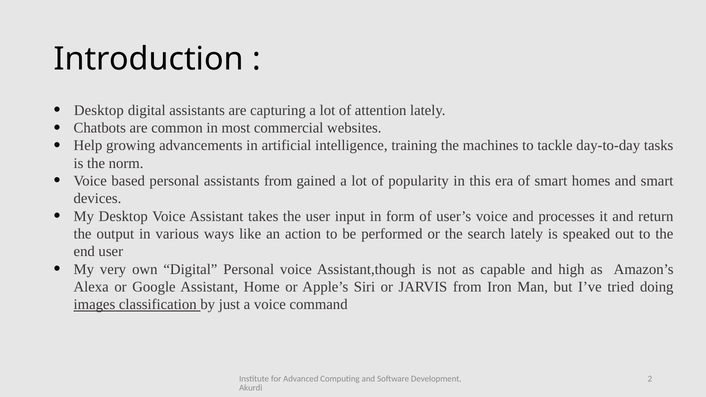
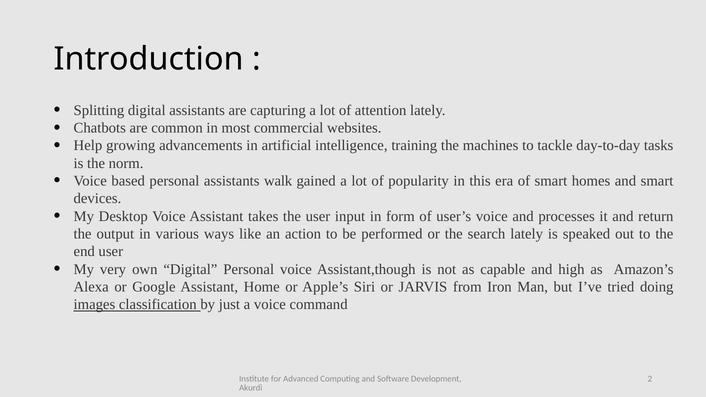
Desktop at (99, 110): Desktop -> Splitting
assistants from: from -> walk
